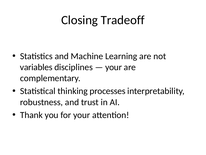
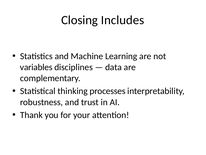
Tradeoff: Tradeoff -> Includes
your at (114, 67): your -> data
